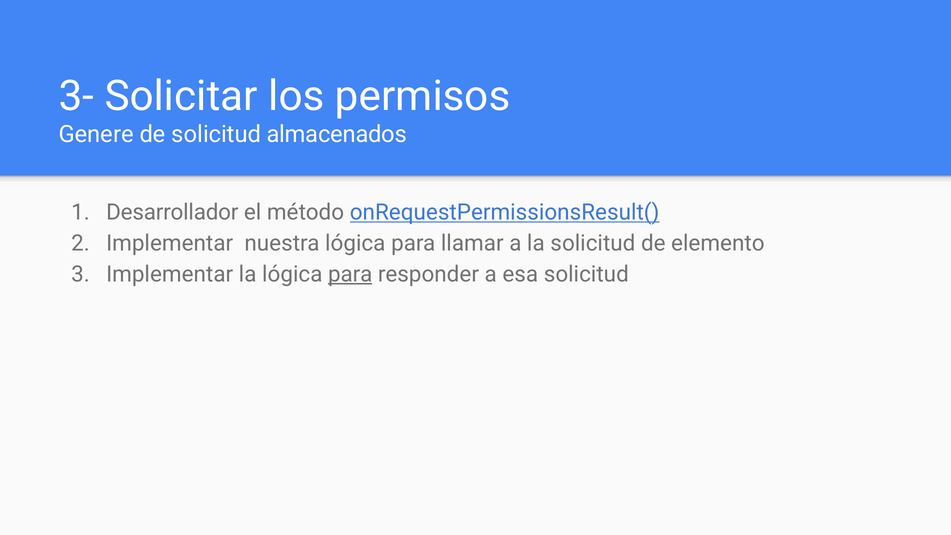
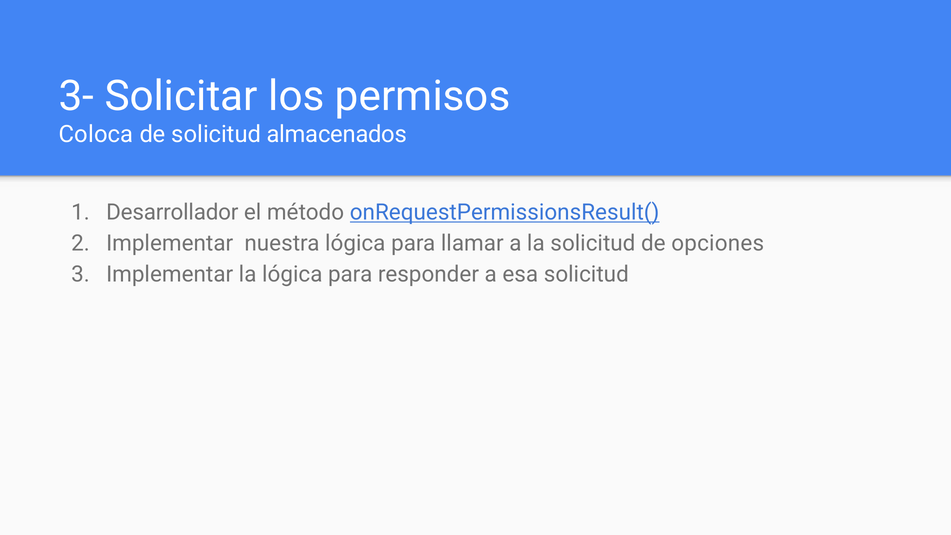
Genere: Genere -> Coloca
elemento: elemento -> opciones
para at (350, 274) underline: present -> none
